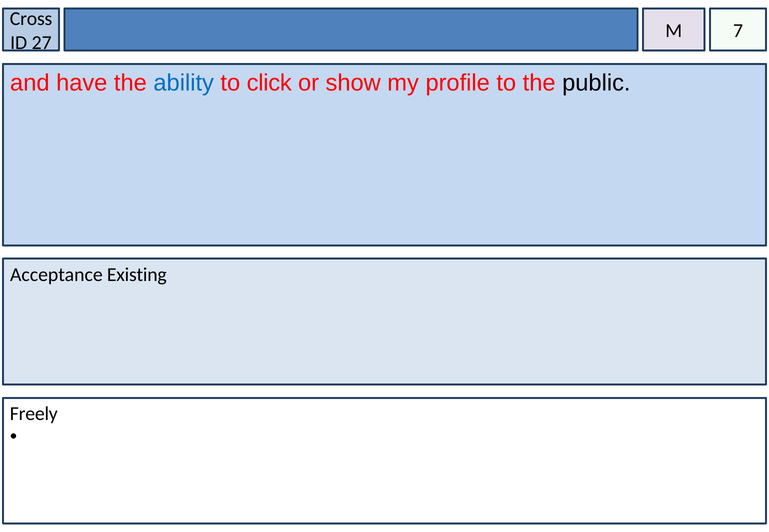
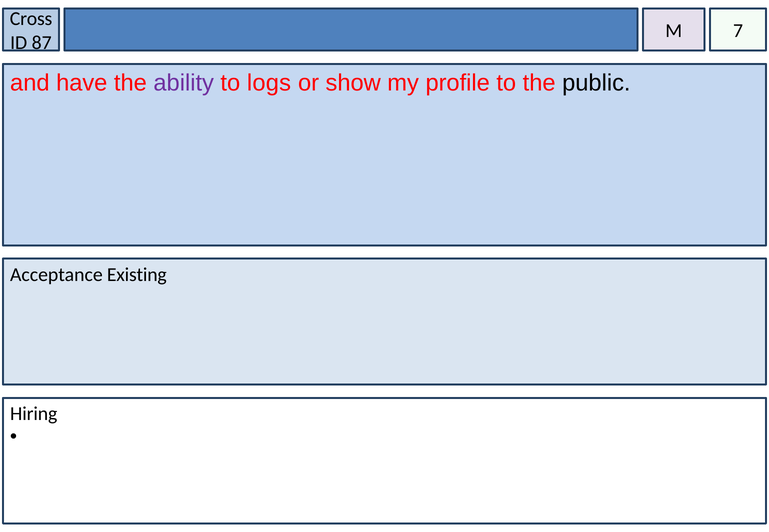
27: 27 -> 87
ability colour: blue -> purple
click: click -> logs
Freely: Freely -> Hiring
